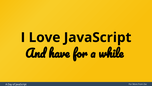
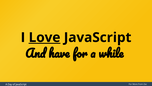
Love underline: none -> present
